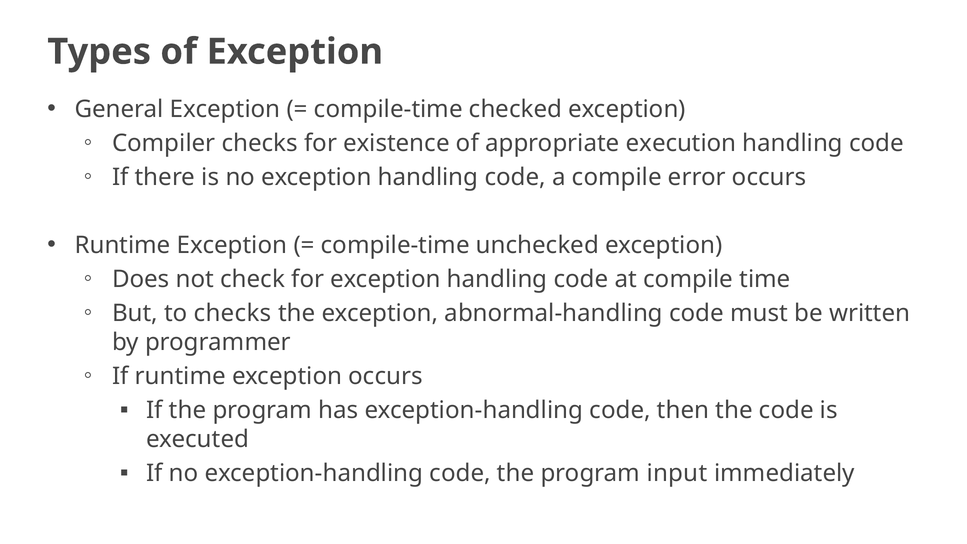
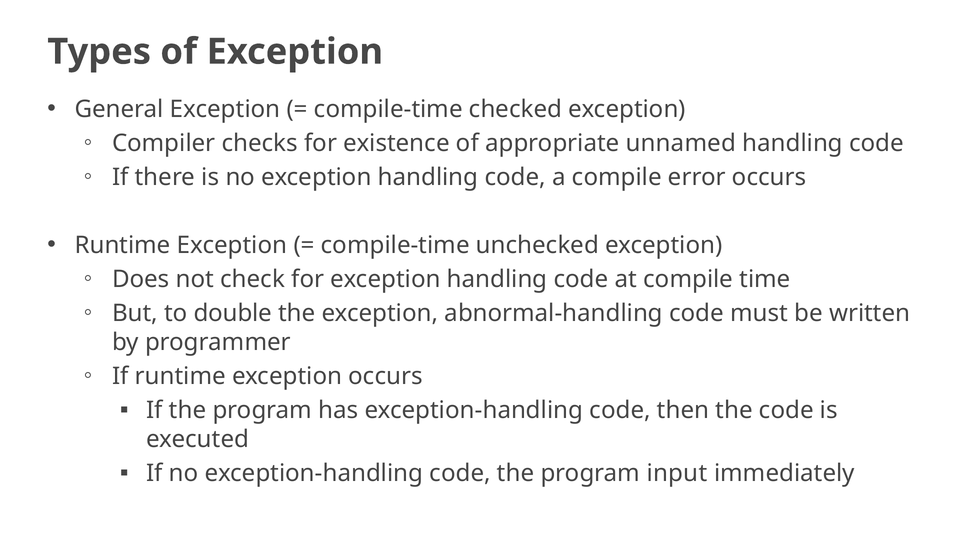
execution: execution -> unnamed
to checks: checks -> double
